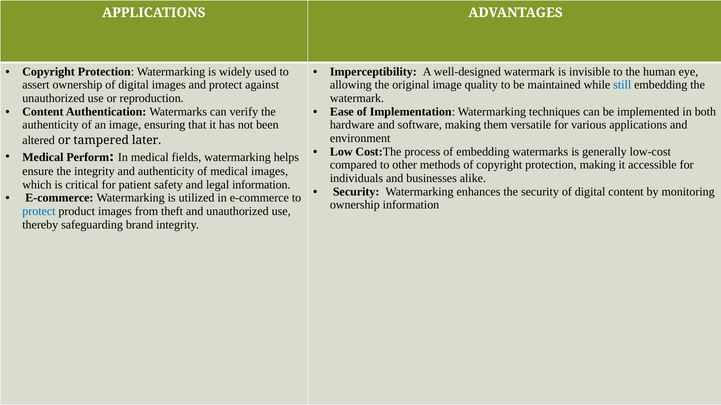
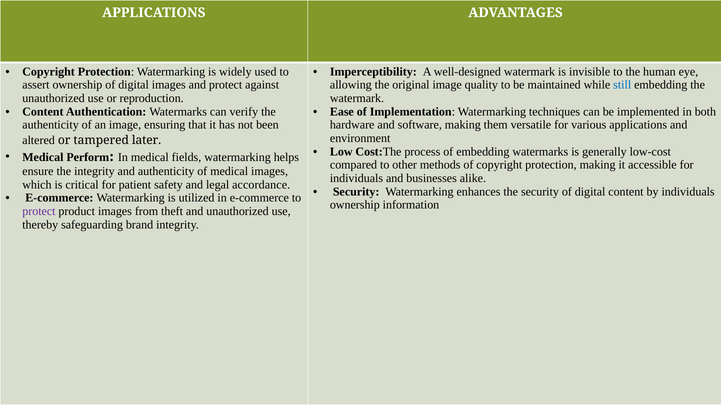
legal information: information -> accordance
by monitoring: monitoring -> individuals
protect at (39, 212) colour: blue -> purple
